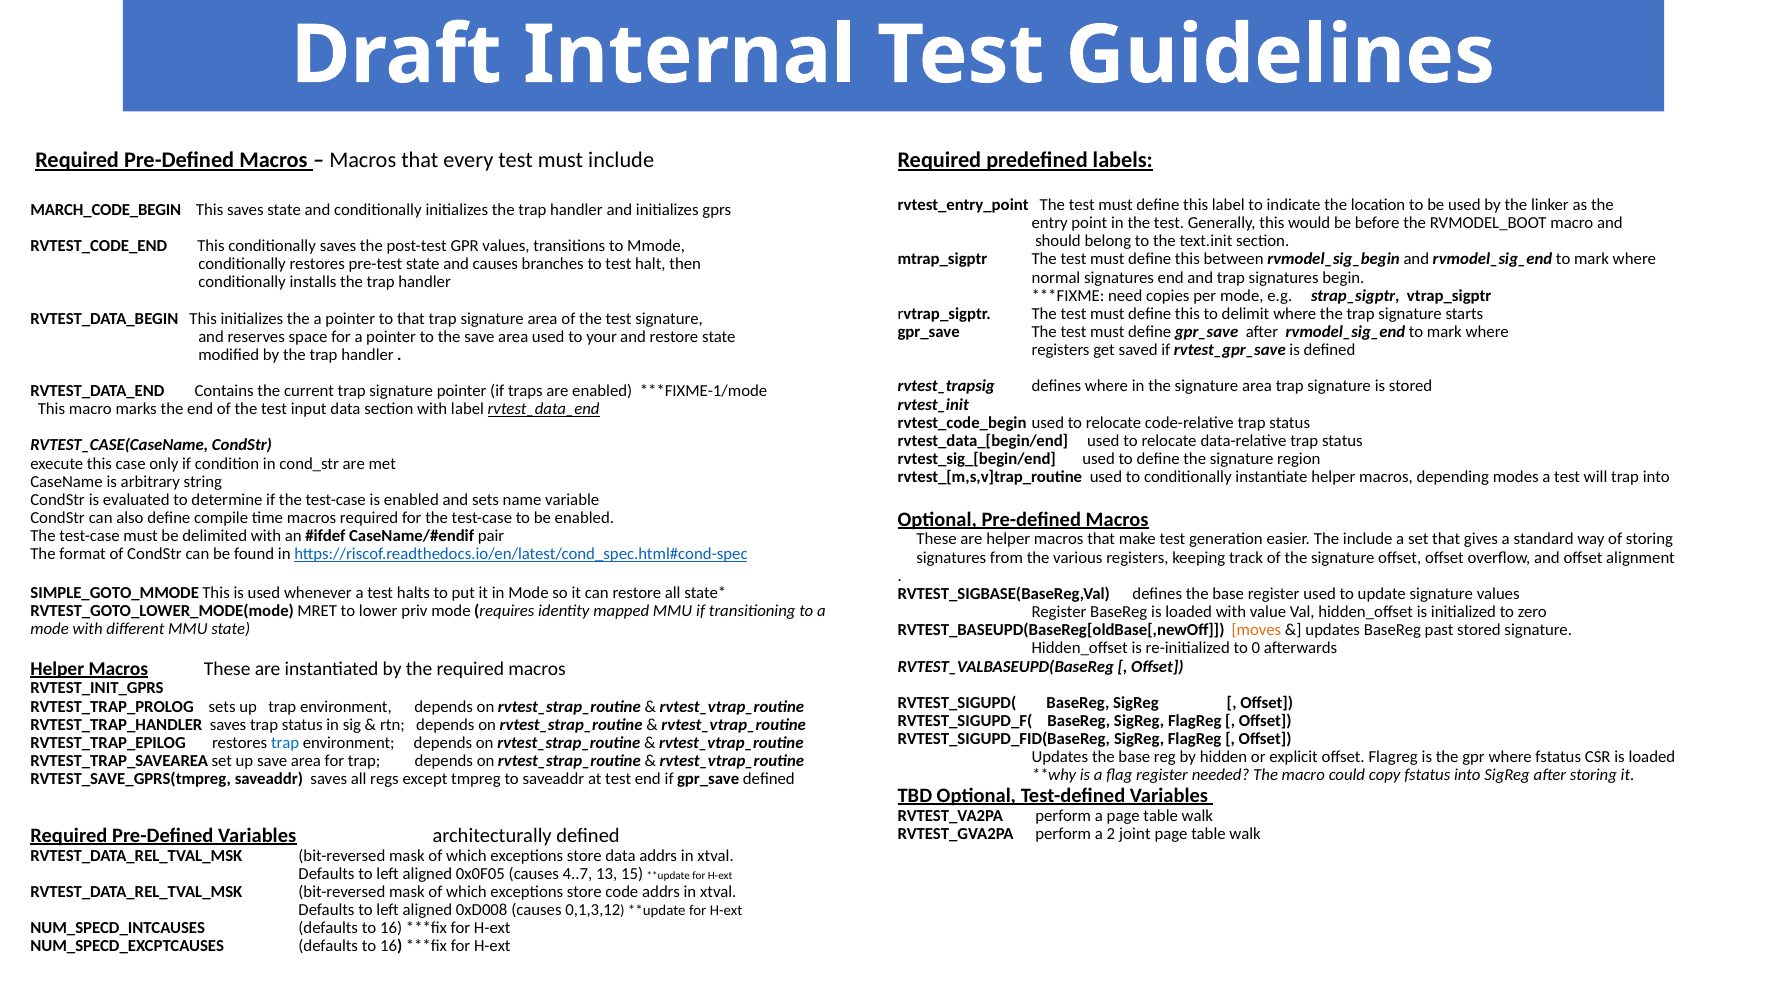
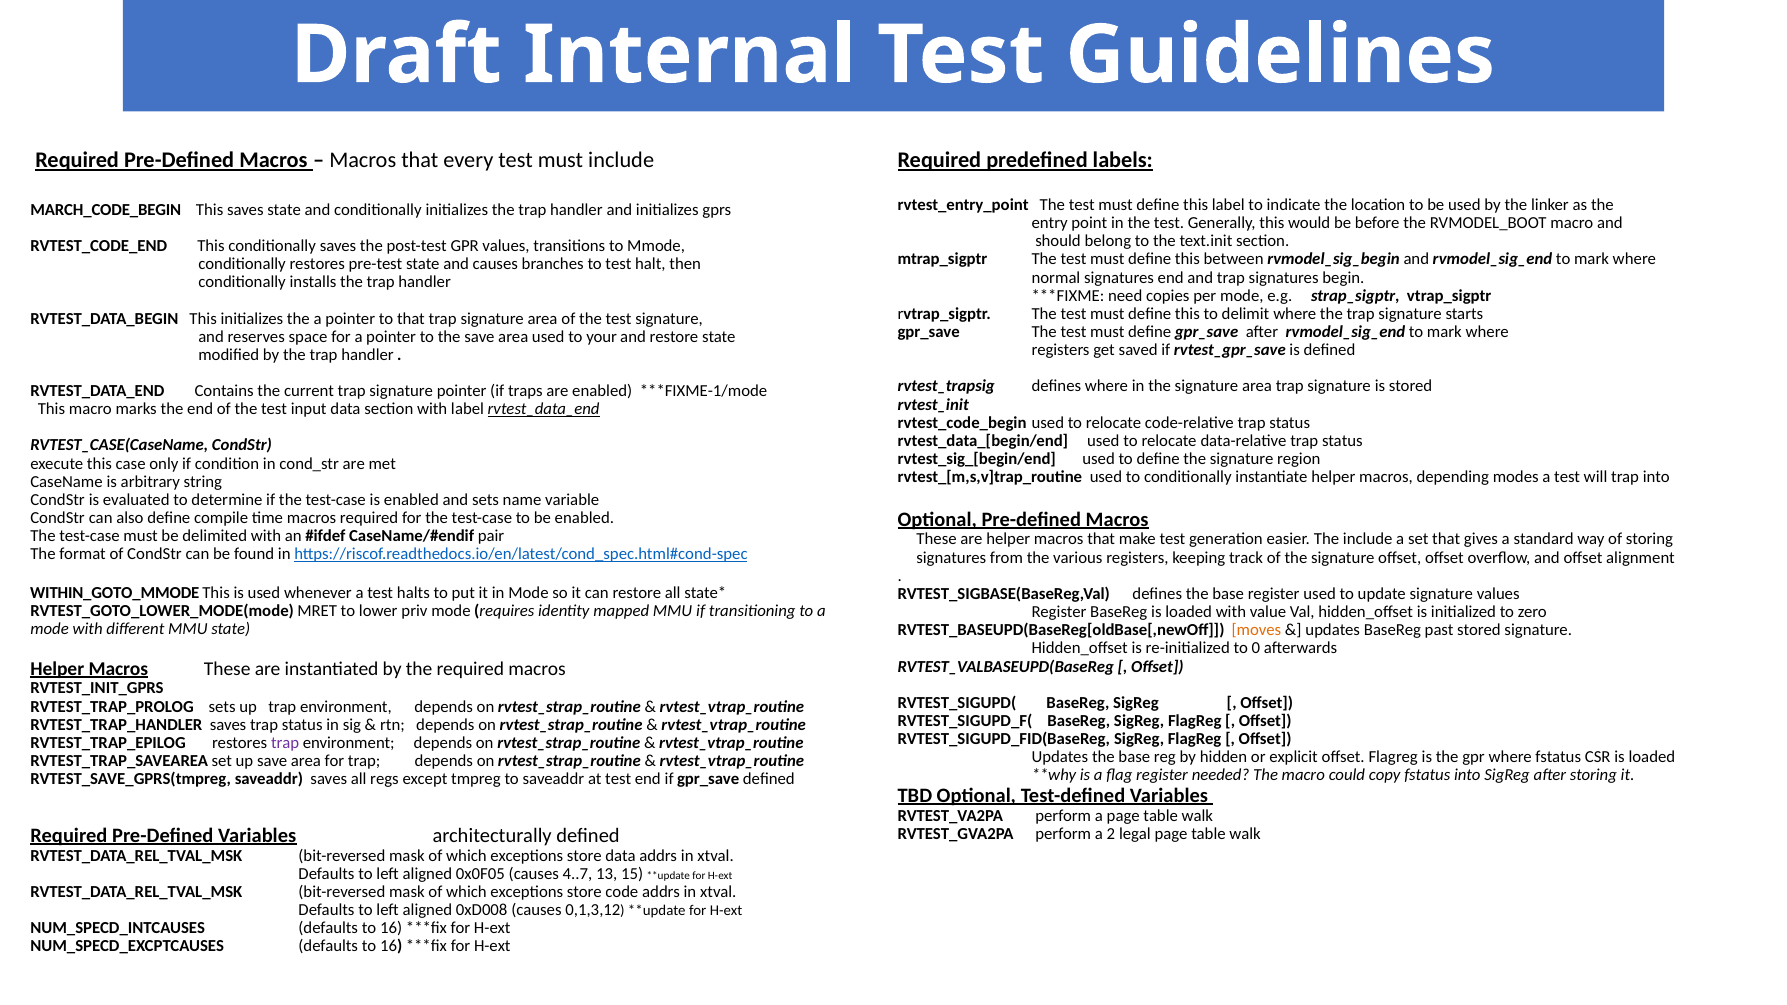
SIMPLE_GOTO_MMODE: SIMPLE_GOTO_MMODE -> WITHIN_GOTO_MMODE
trap at (285, 743) colour: blue -> purple
joint: joint -> legal
